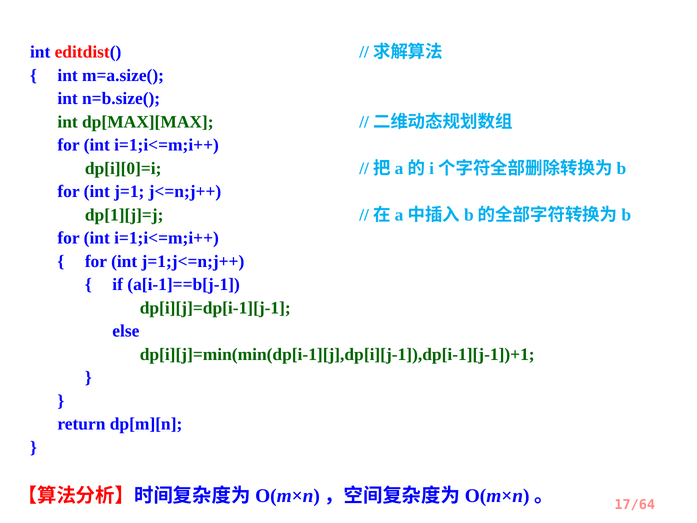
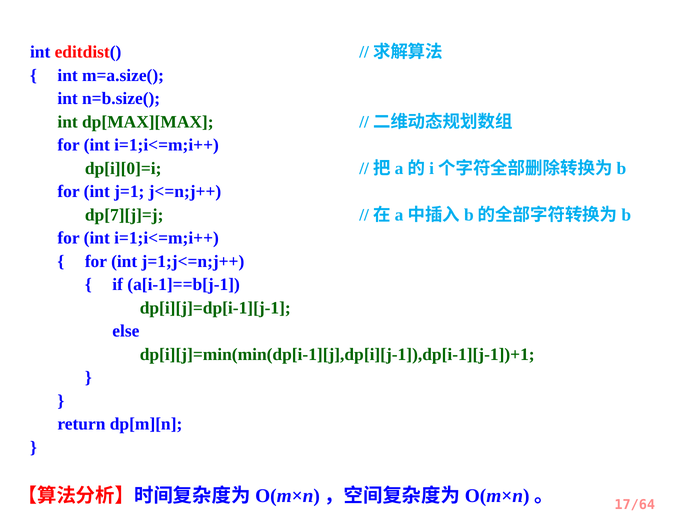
dp[1][j]=j: dp[1][j]=j -> dp[7][j]=j
